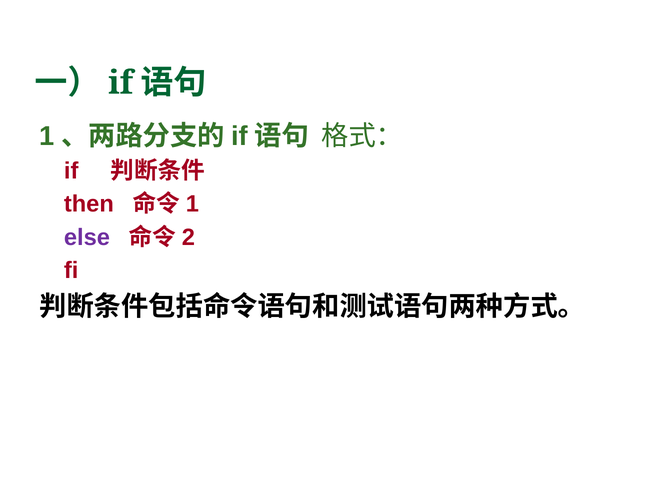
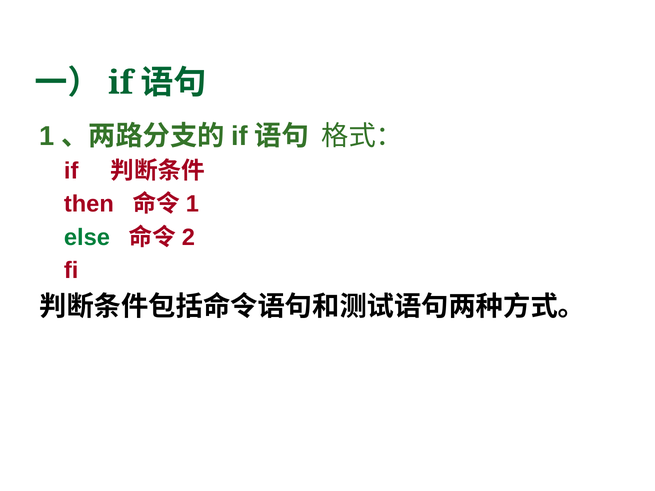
else colour: purple -> green
